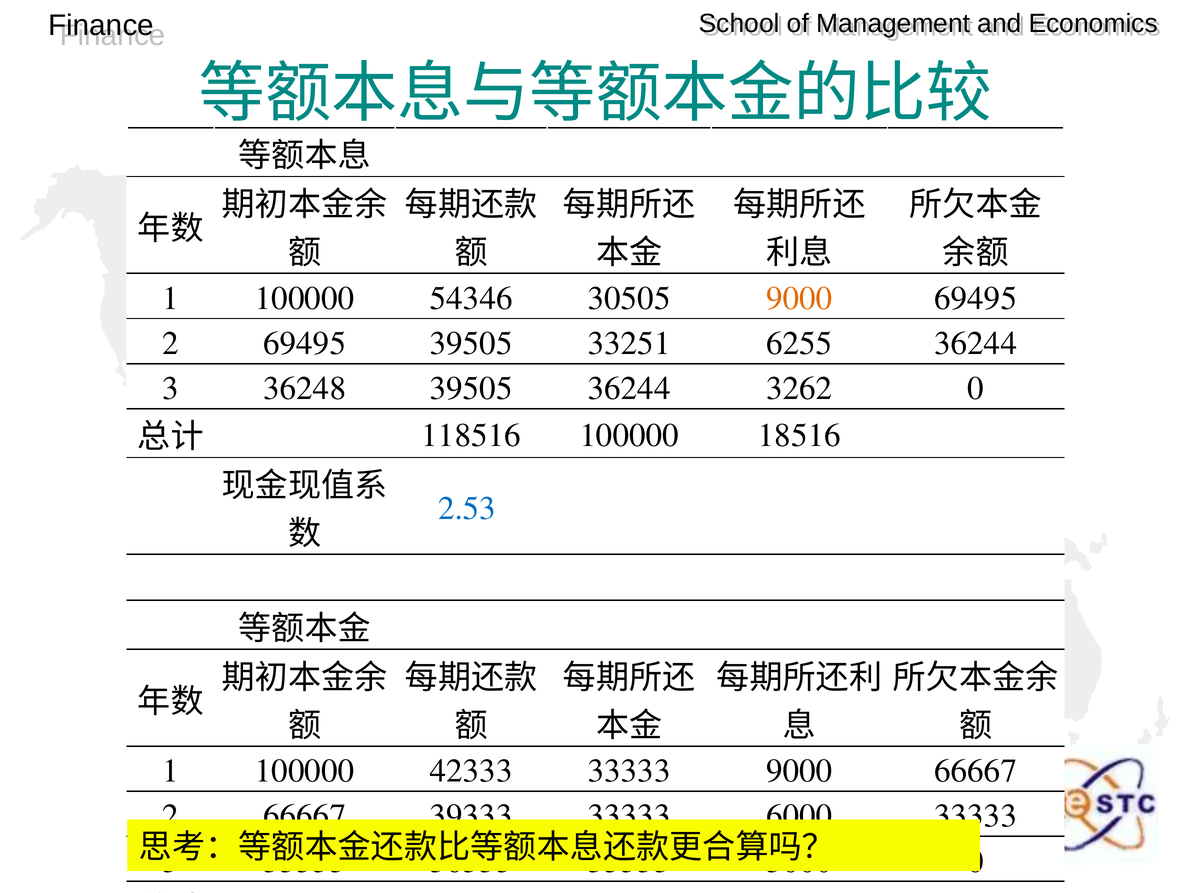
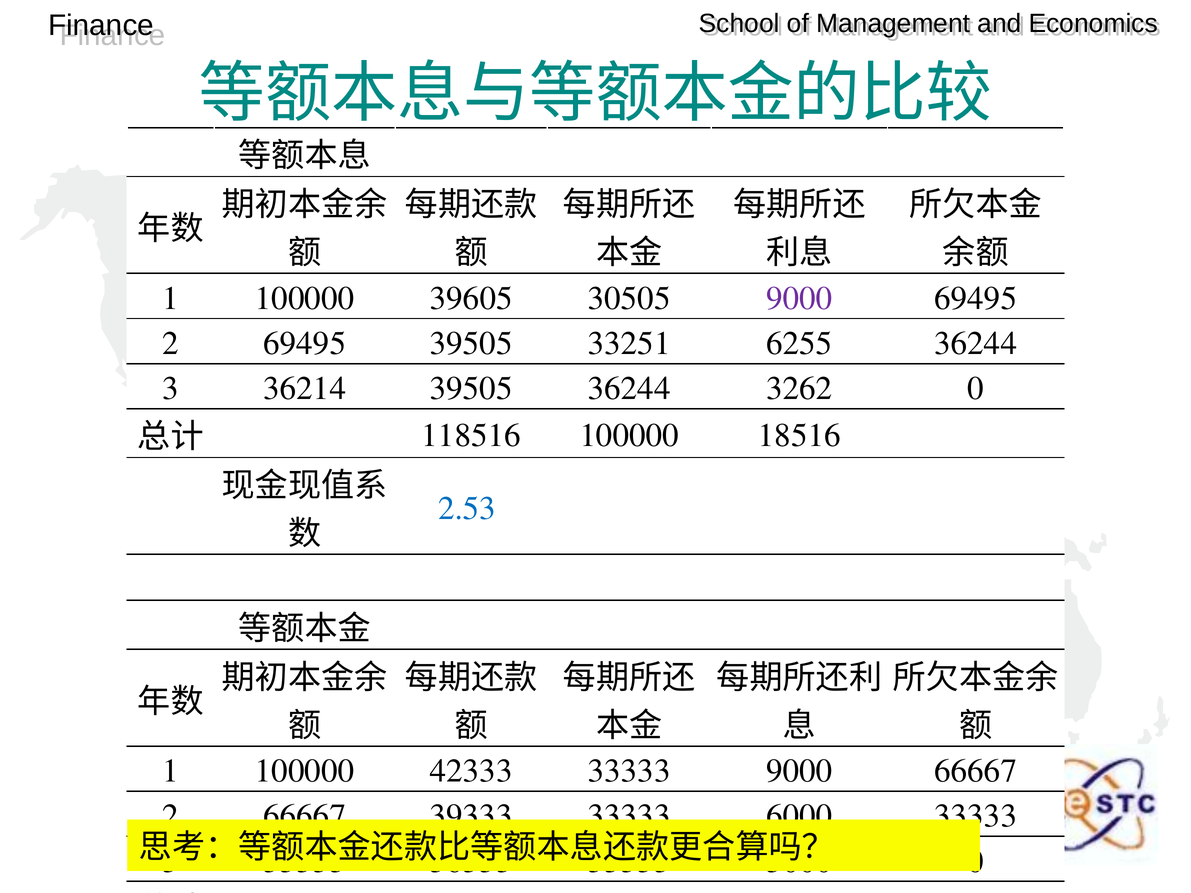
54346: 54346 -> 39605
9000 at (799, 298) colour: orange -> purple
36248: 36248 -> 36214
